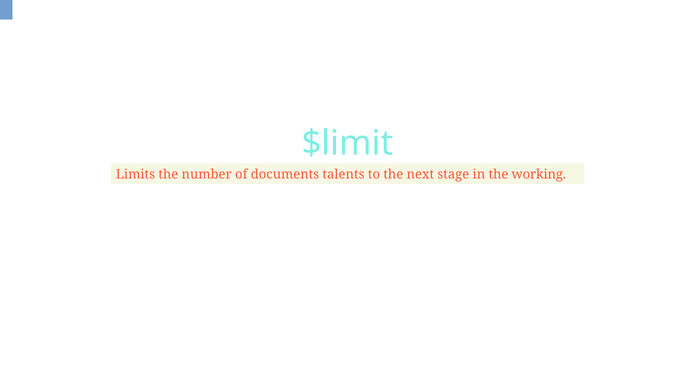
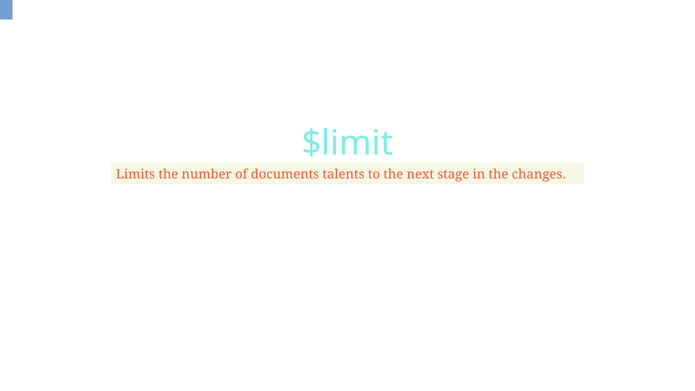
working: working -> changes
